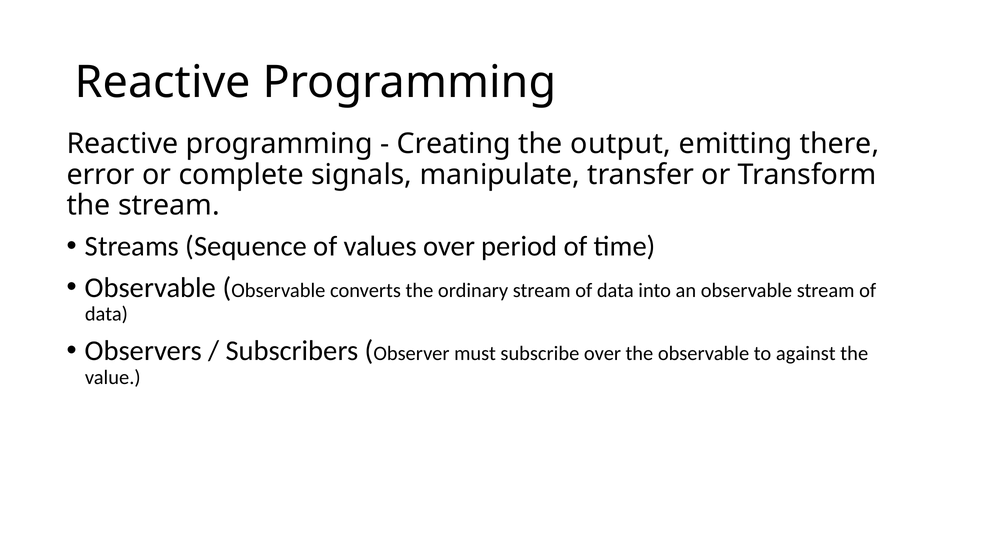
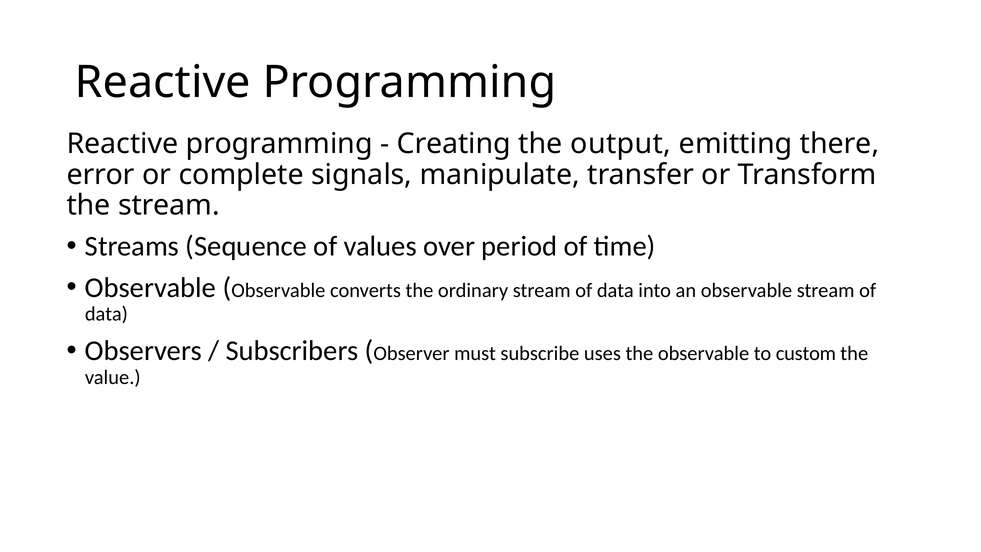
subscribe over: over -> uses
against: against -> custom
